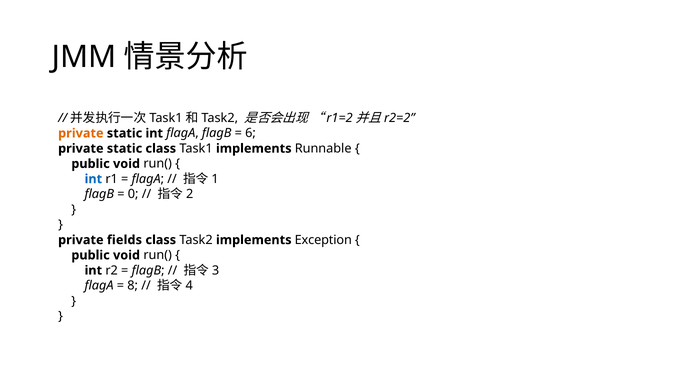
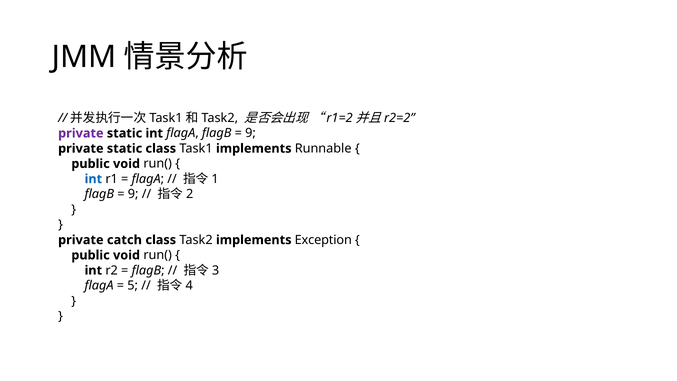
private at (81, 133) colour: orange -> purple
6 at (251, 133): 6 -> 9
0 at (133, 194): 0 -> 9
fields: fields -> catch
8: 8 -> 5
